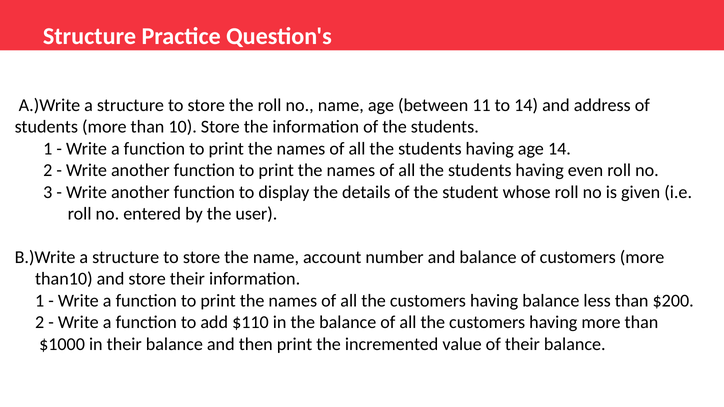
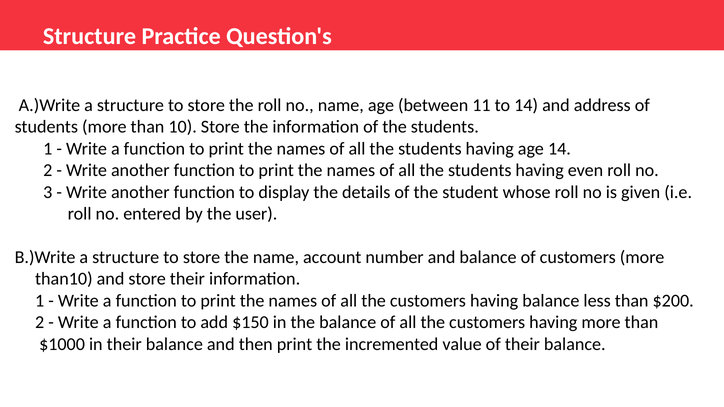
$110: $110 -> $150
